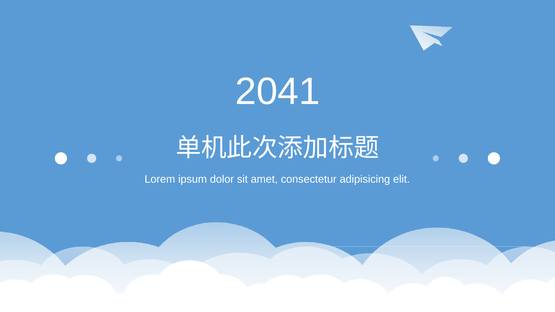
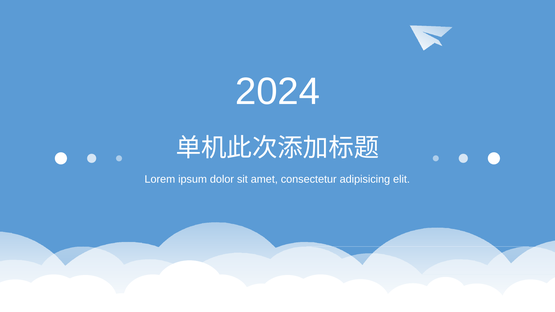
2041: 2041 -> 2024
